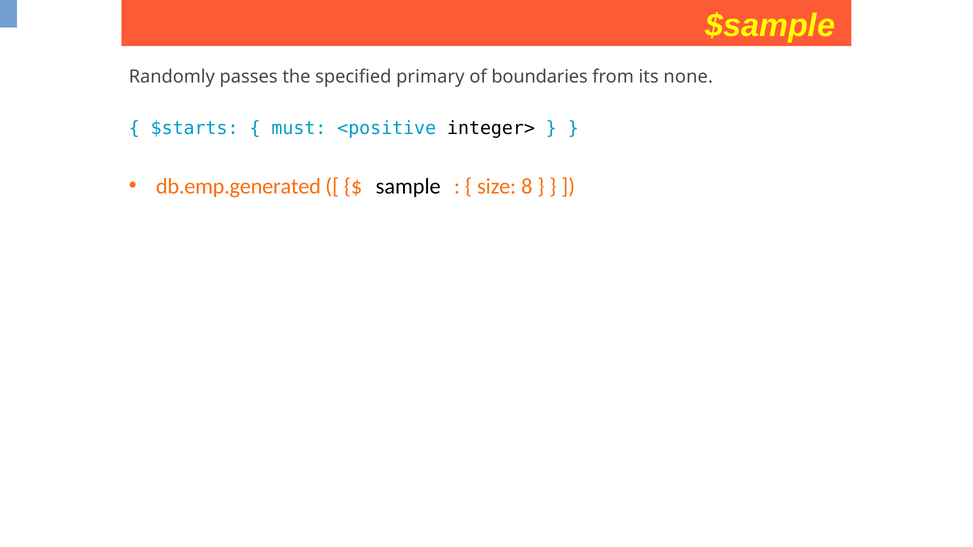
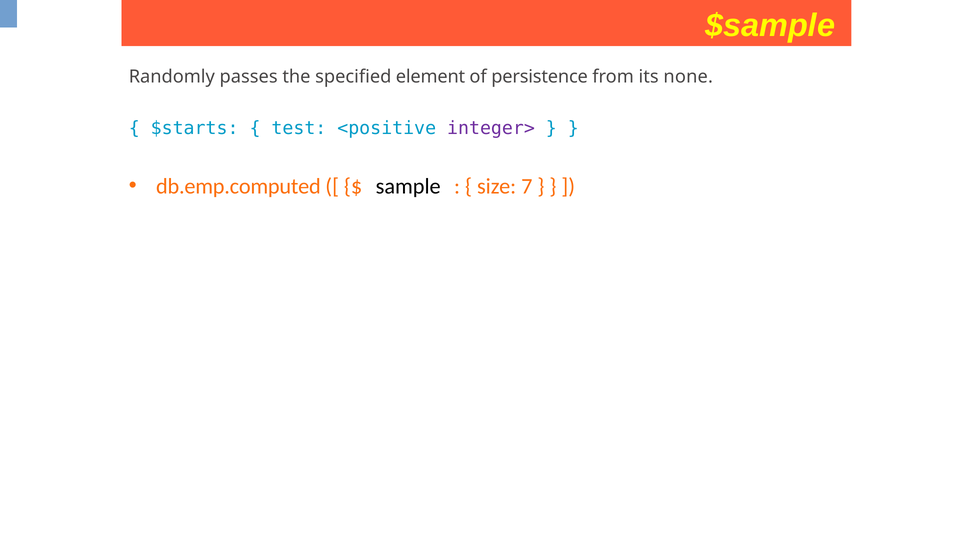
primary: primary -> element
boundaries: boundaries -> persistence
must: must -> test
integer> colour: black -> purple
db.emp.generated: db.emp.generated -> db.emp.computed
8: 8 -> 7
